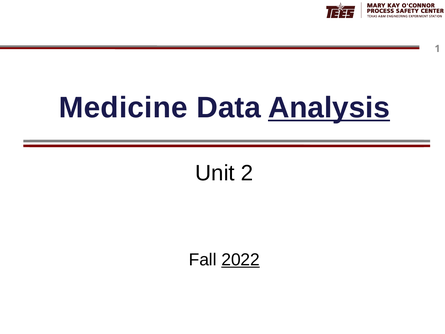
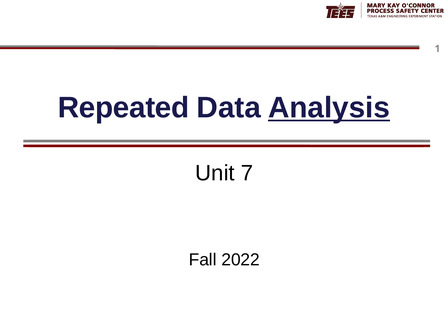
Medicine: Medicine -> Repeated
2: 2 -> 7
2022 underline: present -> none
